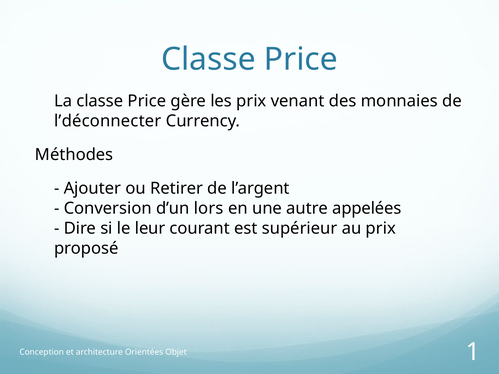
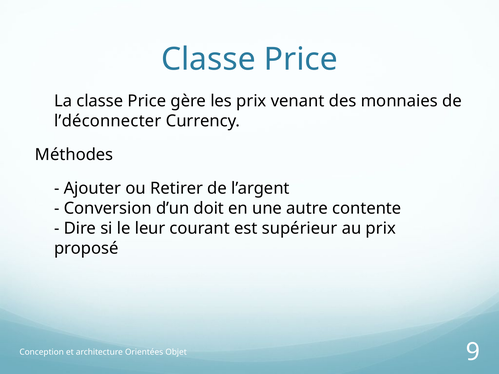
lors: lors -> doit
appelées: appelées -> contente
1: 1 -> 9
